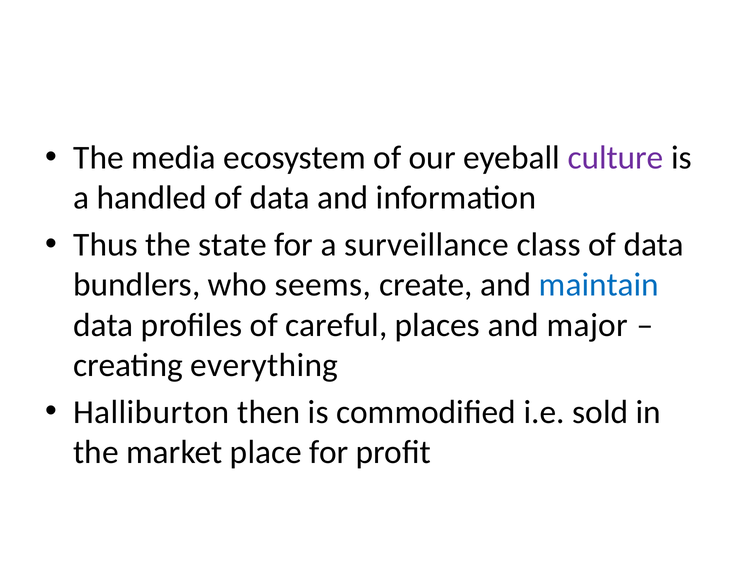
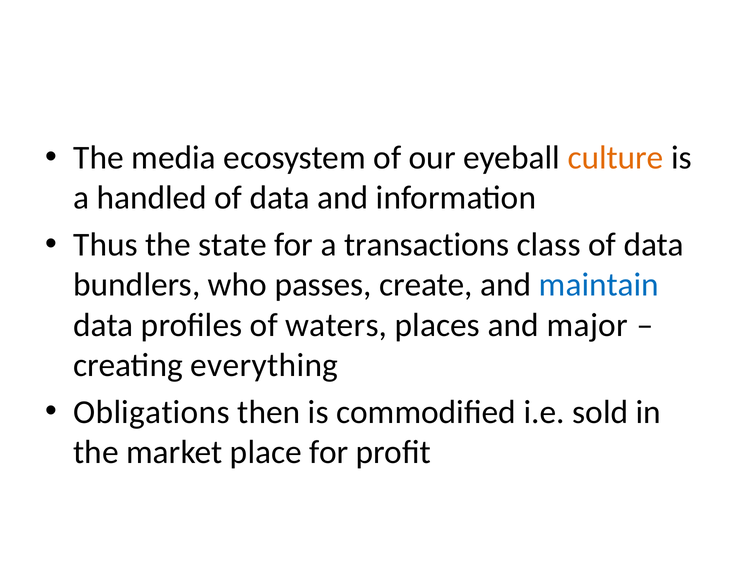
culture colour: purple -> orange
surveillance: surveillance -> transactions
seems: seems -> passes
careful: careful -> waters
Halliburton: Halliburton -> Obligations
